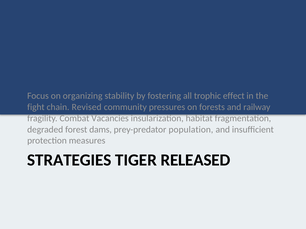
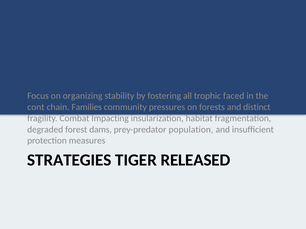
effect: effect -> faced
fight: fight -> cont
Revised: Revised -> Families
railway: railway -> distinct
Vacancies: Vacancies -> Impacting
